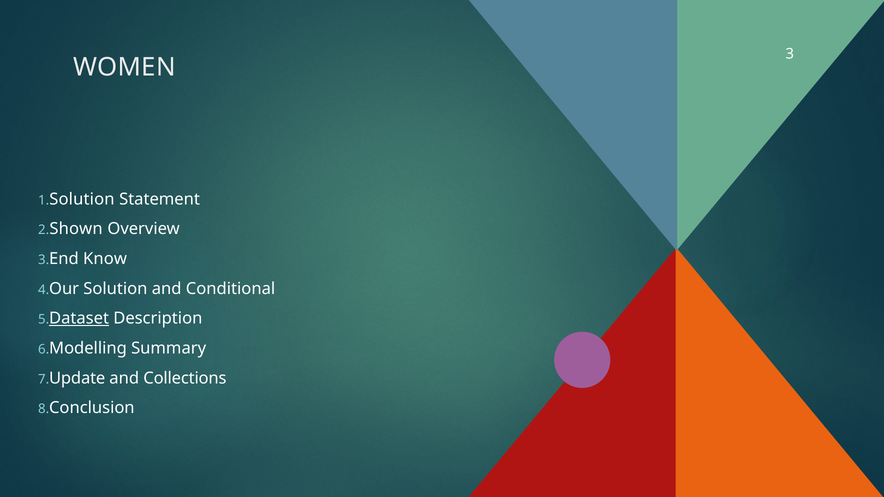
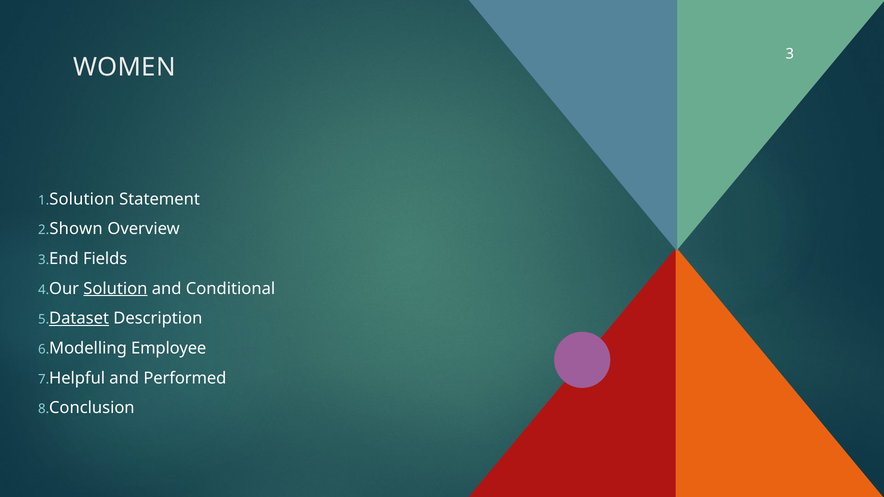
Know: Know -> Fields
Solution at (115, 289) underline: none -> present
Summary: Summary -> Employee
Update: Update -> Helpful
Collections: Collections -> Performed
